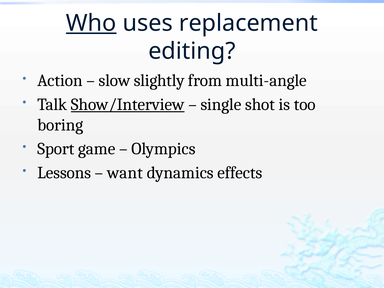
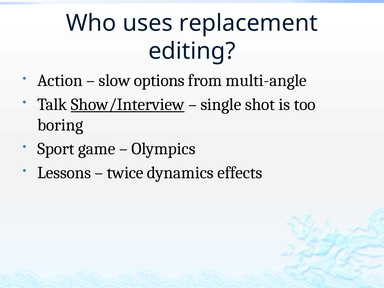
Who underline: present -> none
slightly: slightly -> options
want: want -> twice
